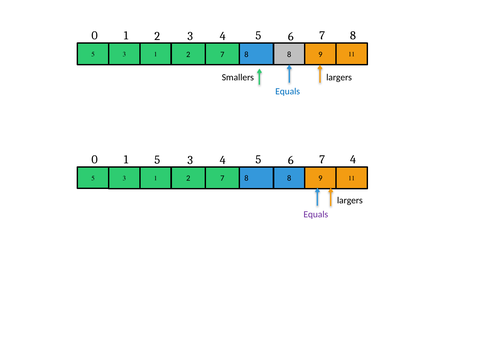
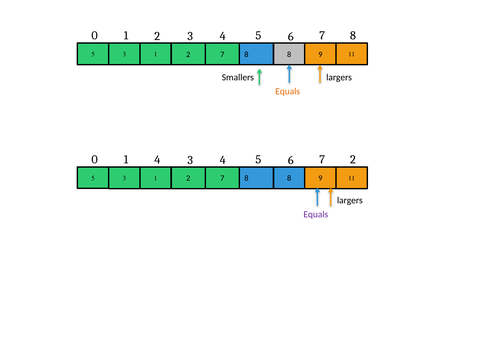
Equals at (288, 92) colour: blue -> orange
1 5: 5 -> 4
4 at (353, 160): 4 -> 2
